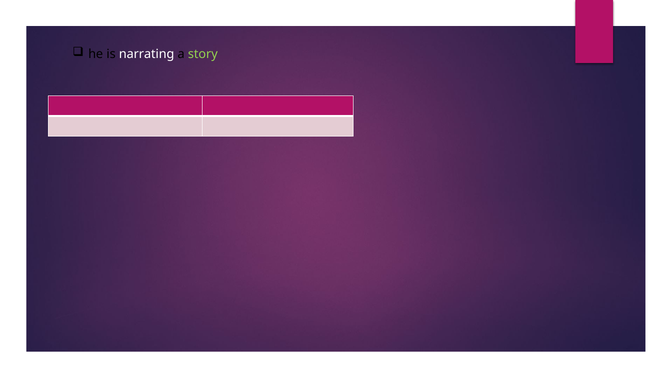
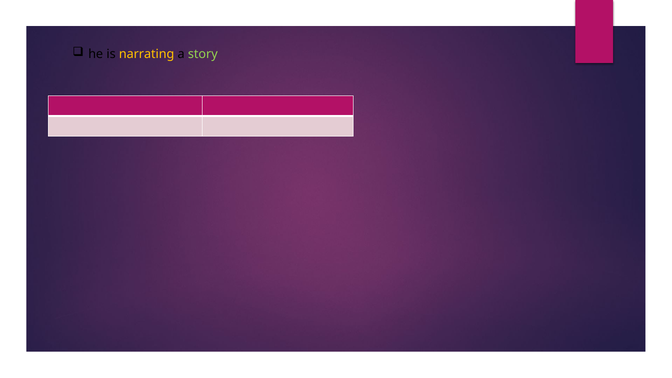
narrating colour: white -> yellow
